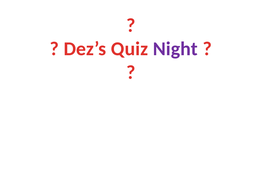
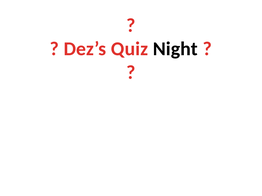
Night colour: purple -> black
